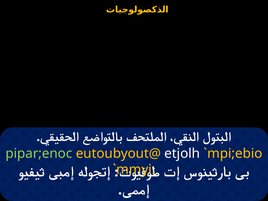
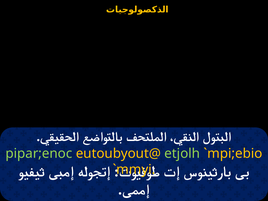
etjolh colour: white -> light green
